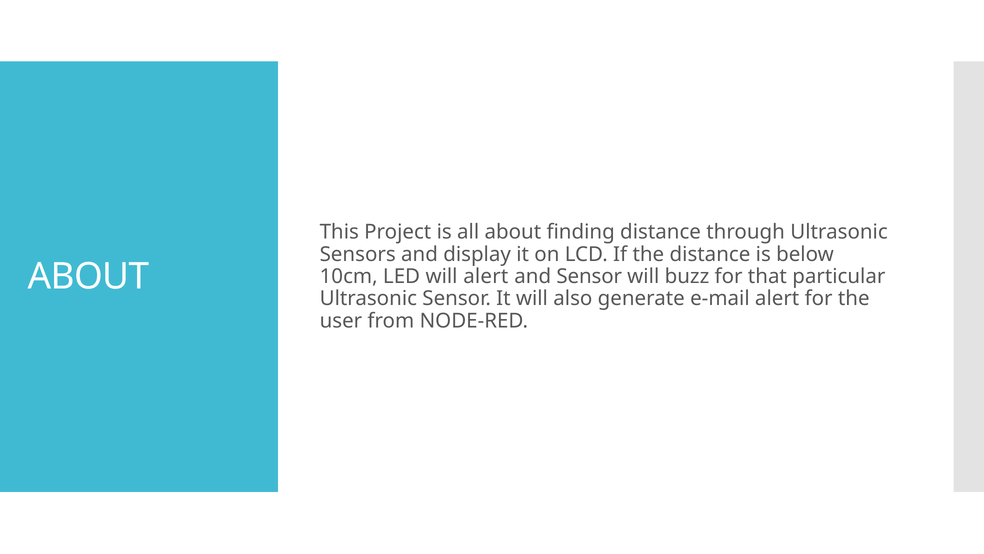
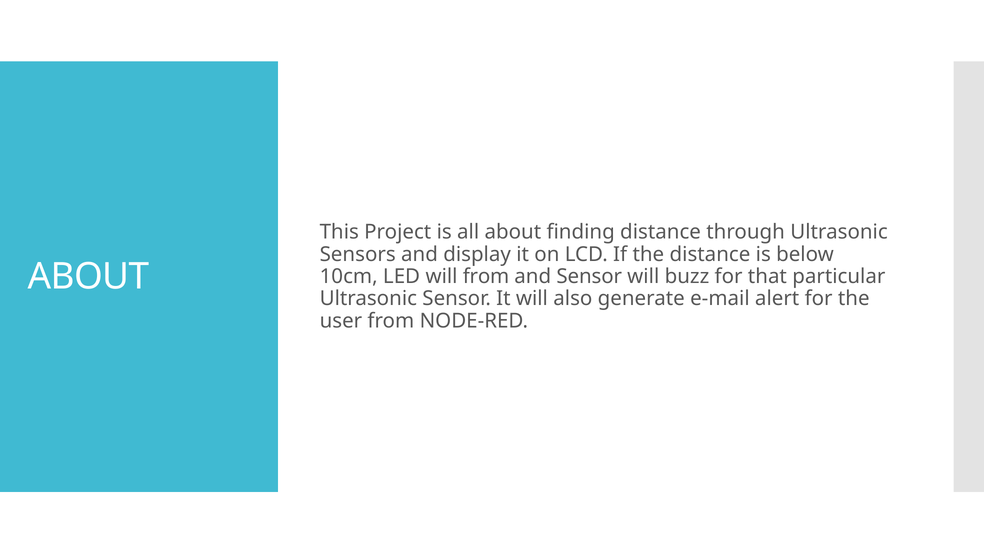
will alert: alert -> from
